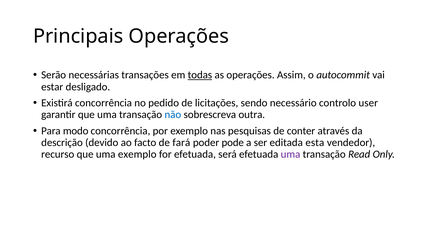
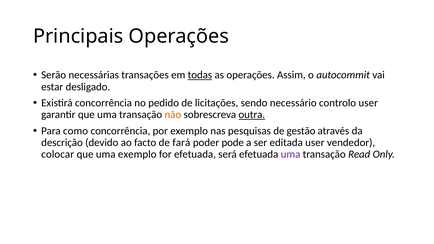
não colour: blue -> orange
outra underline: none -> present
modo: modo -> como
conter: conter -> gestão
editada esta: esta -> user
recurso: recurso -> colocar
